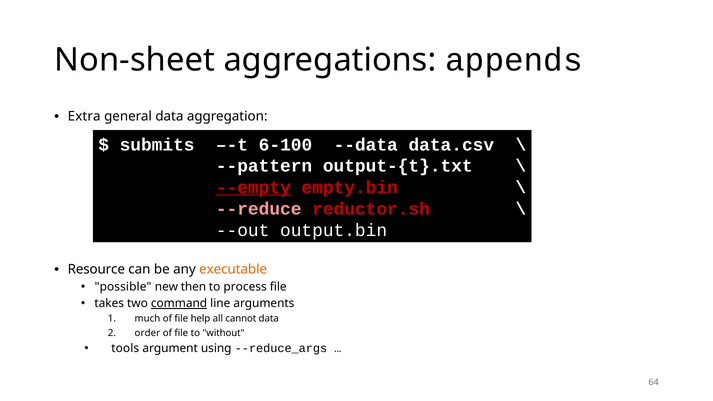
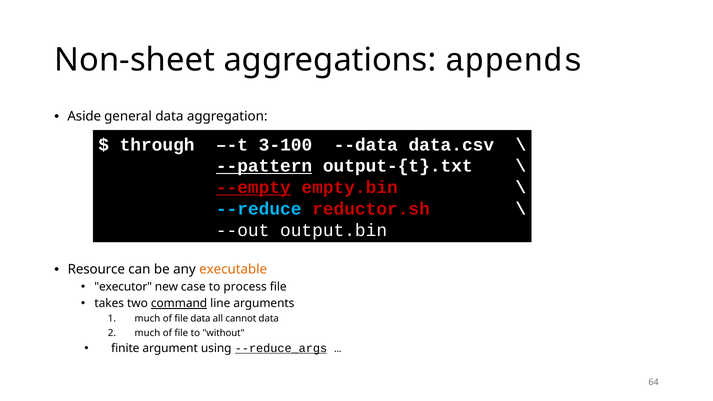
Extra: Extra -> Aside
submits: submits -> through
6-100: 6-100 -> 3-100
--pattern underline: none -> present
--reduce colour: pink -> light blue
possible: possible -> executor
then: then -> case
file help: help -> data
order at (147, 333): order -> much
tools: tools -> finite
--reduce_args underline: none -> present
